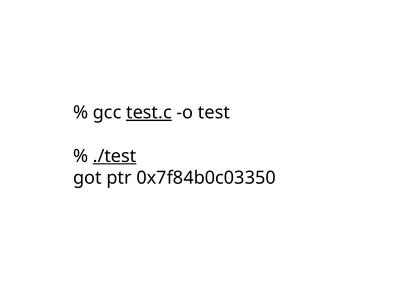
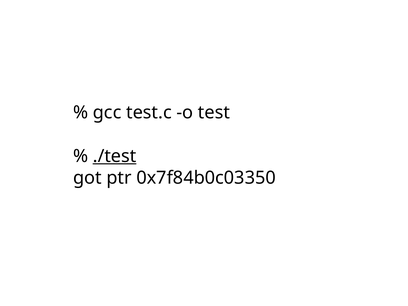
test.c underline: present -> none
